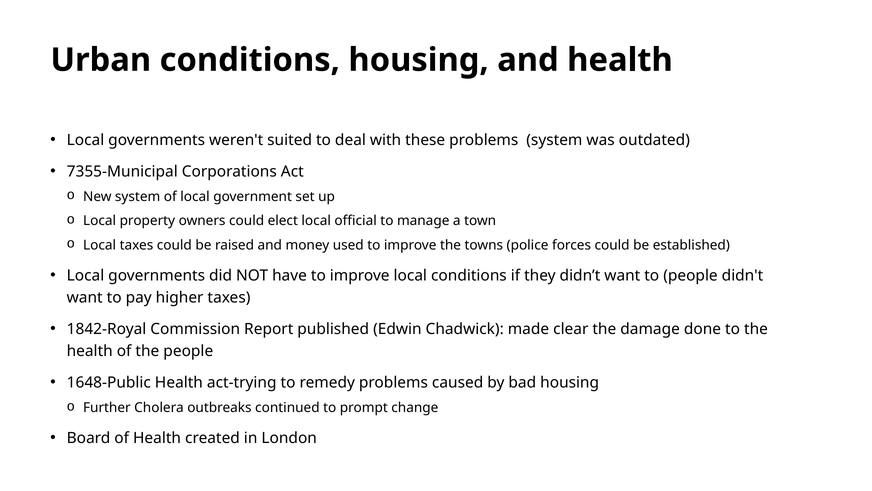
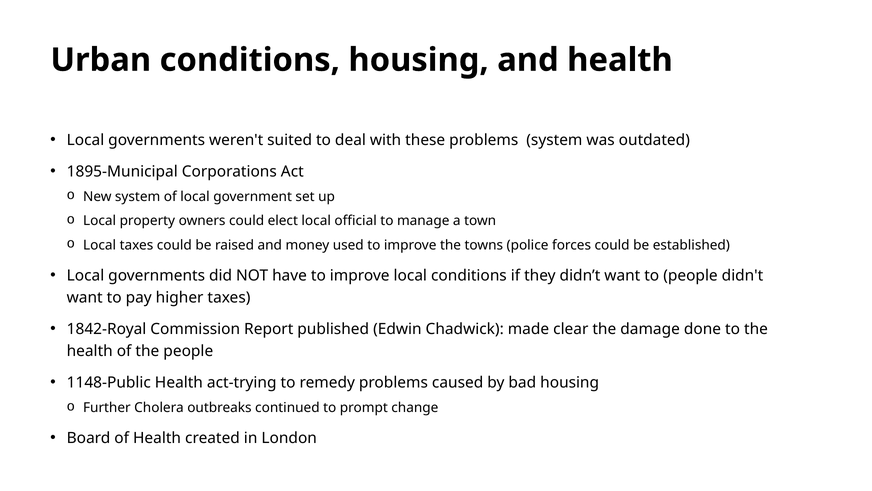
7355-Municipal: 7355-Municipal -> 1895-Municipal
1648-Public: 1648-Public -> 1148-Public
